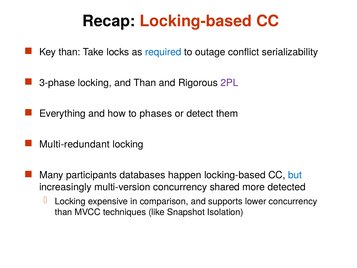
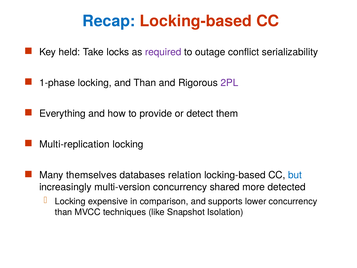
Recap colour: black -> blue
Key than: than -> held
required colour: blue -> purple
3-phase: 3-phase -> 1-phase
phases: phases -> provide
Multi-redundant: Multi-redundant -> Multi-replication
participants: participants -> themselves
happen: happen -> relation
